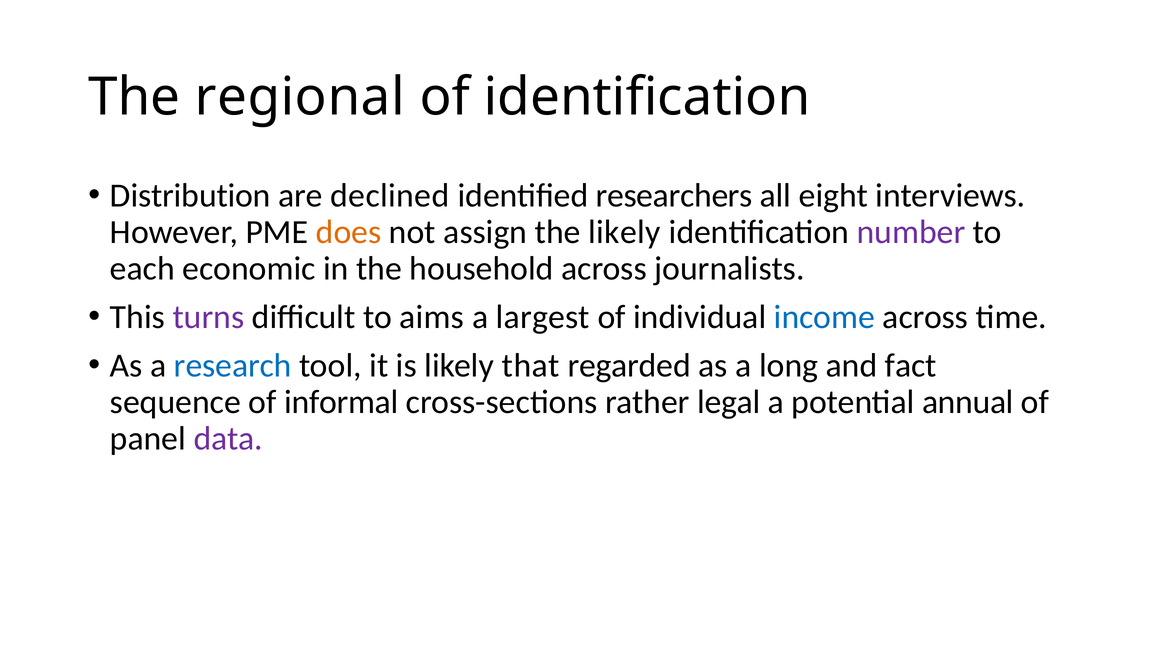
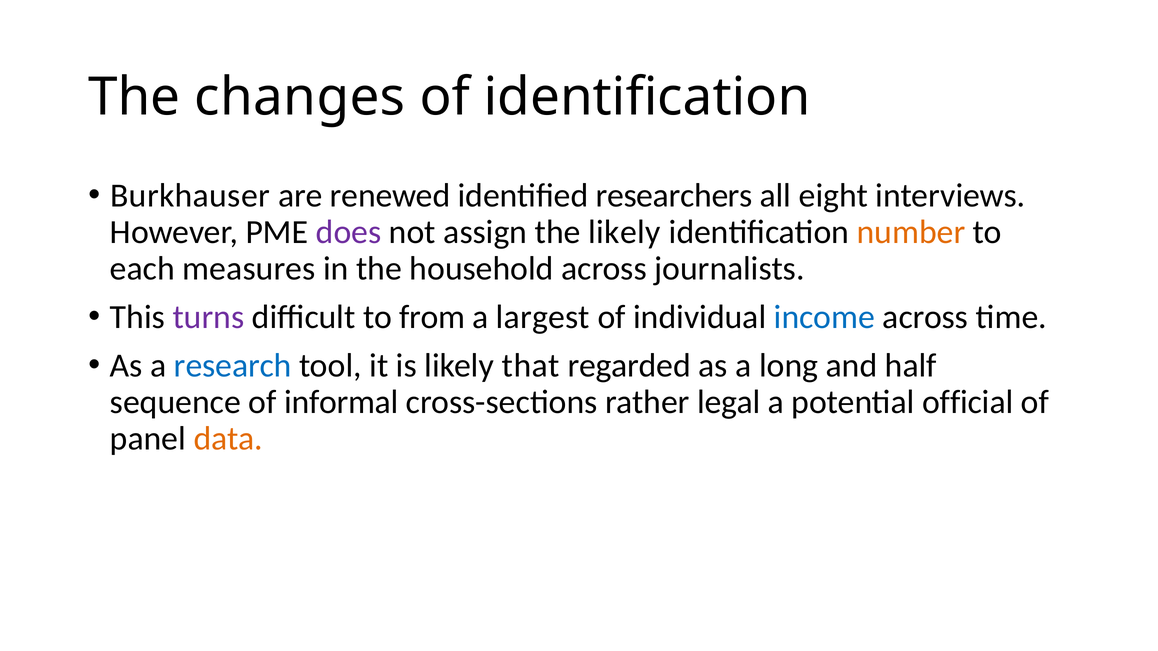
regional: regional -> changes
Distribution: Distribution -> Burkhauser
declined: declined -> renewed
does colour: orange -> purple
number colour: purple -> orange
economic: economic -> measures
aims: aims -> from
fact: fact -> half
annual: annual -> official
data colour: purple -> orange
